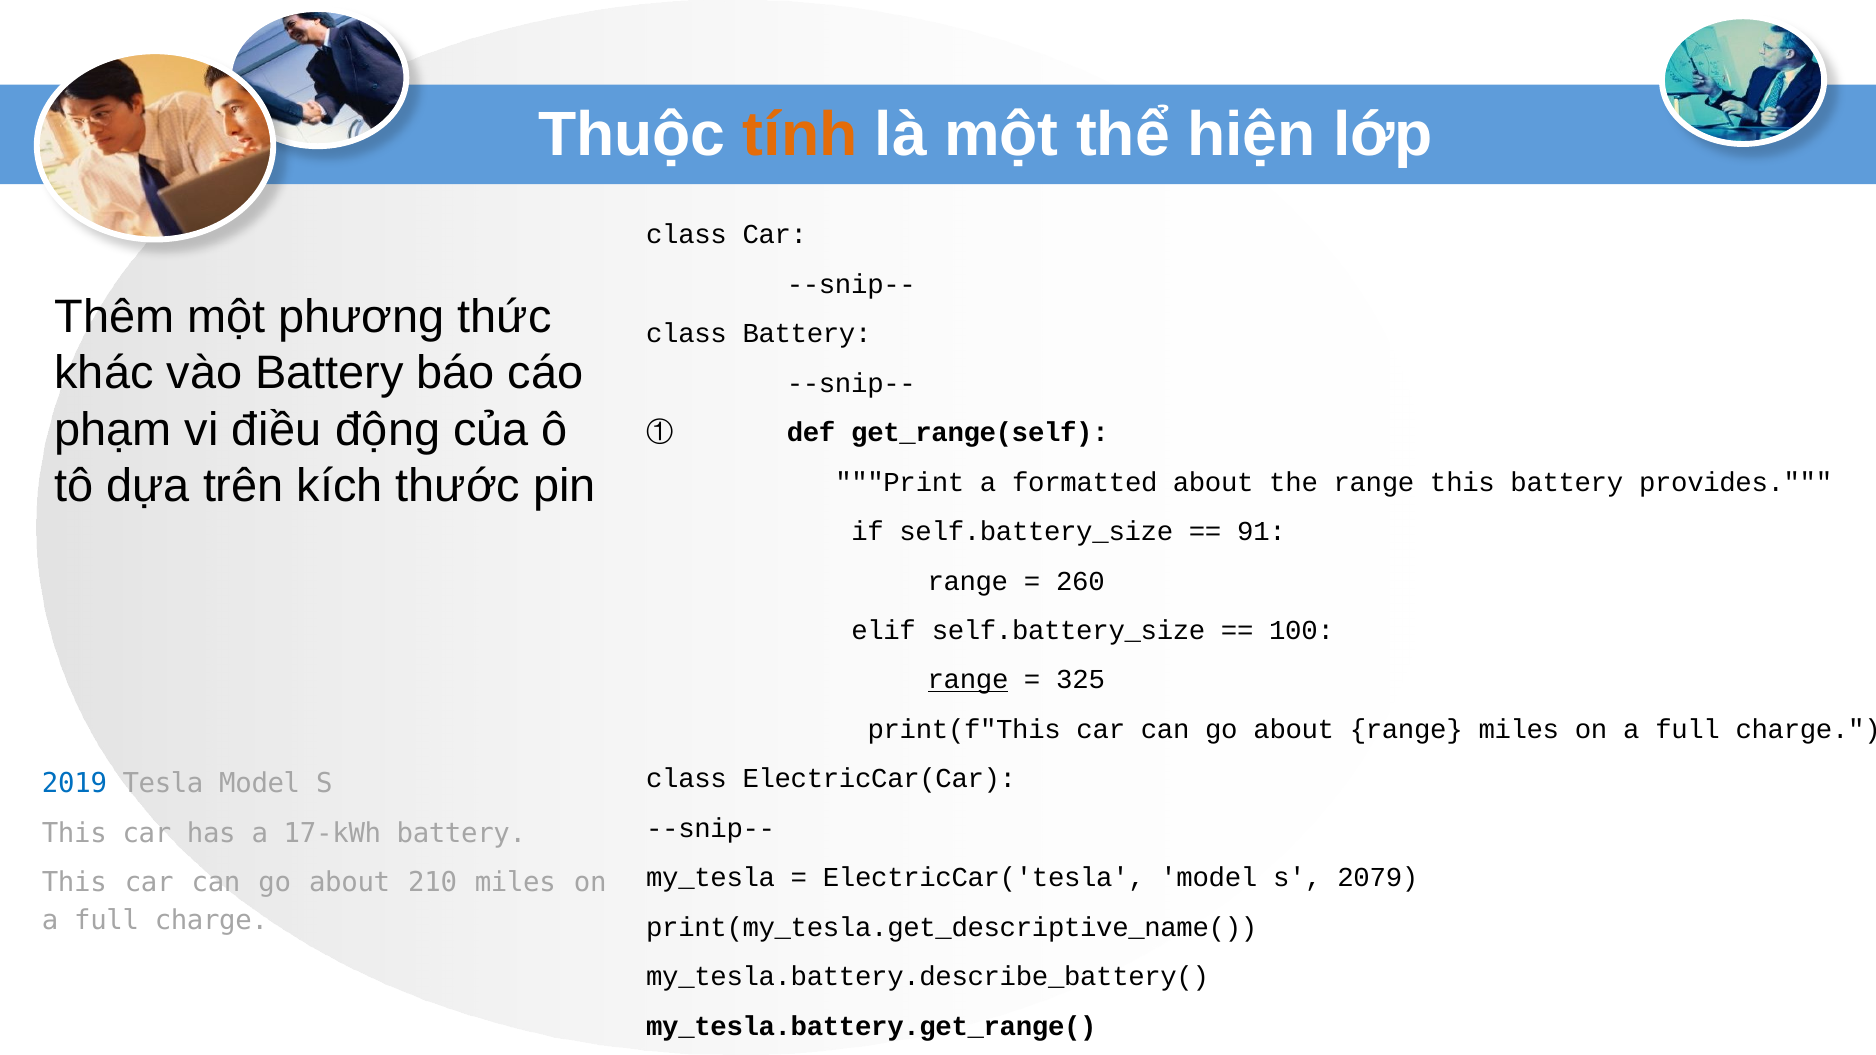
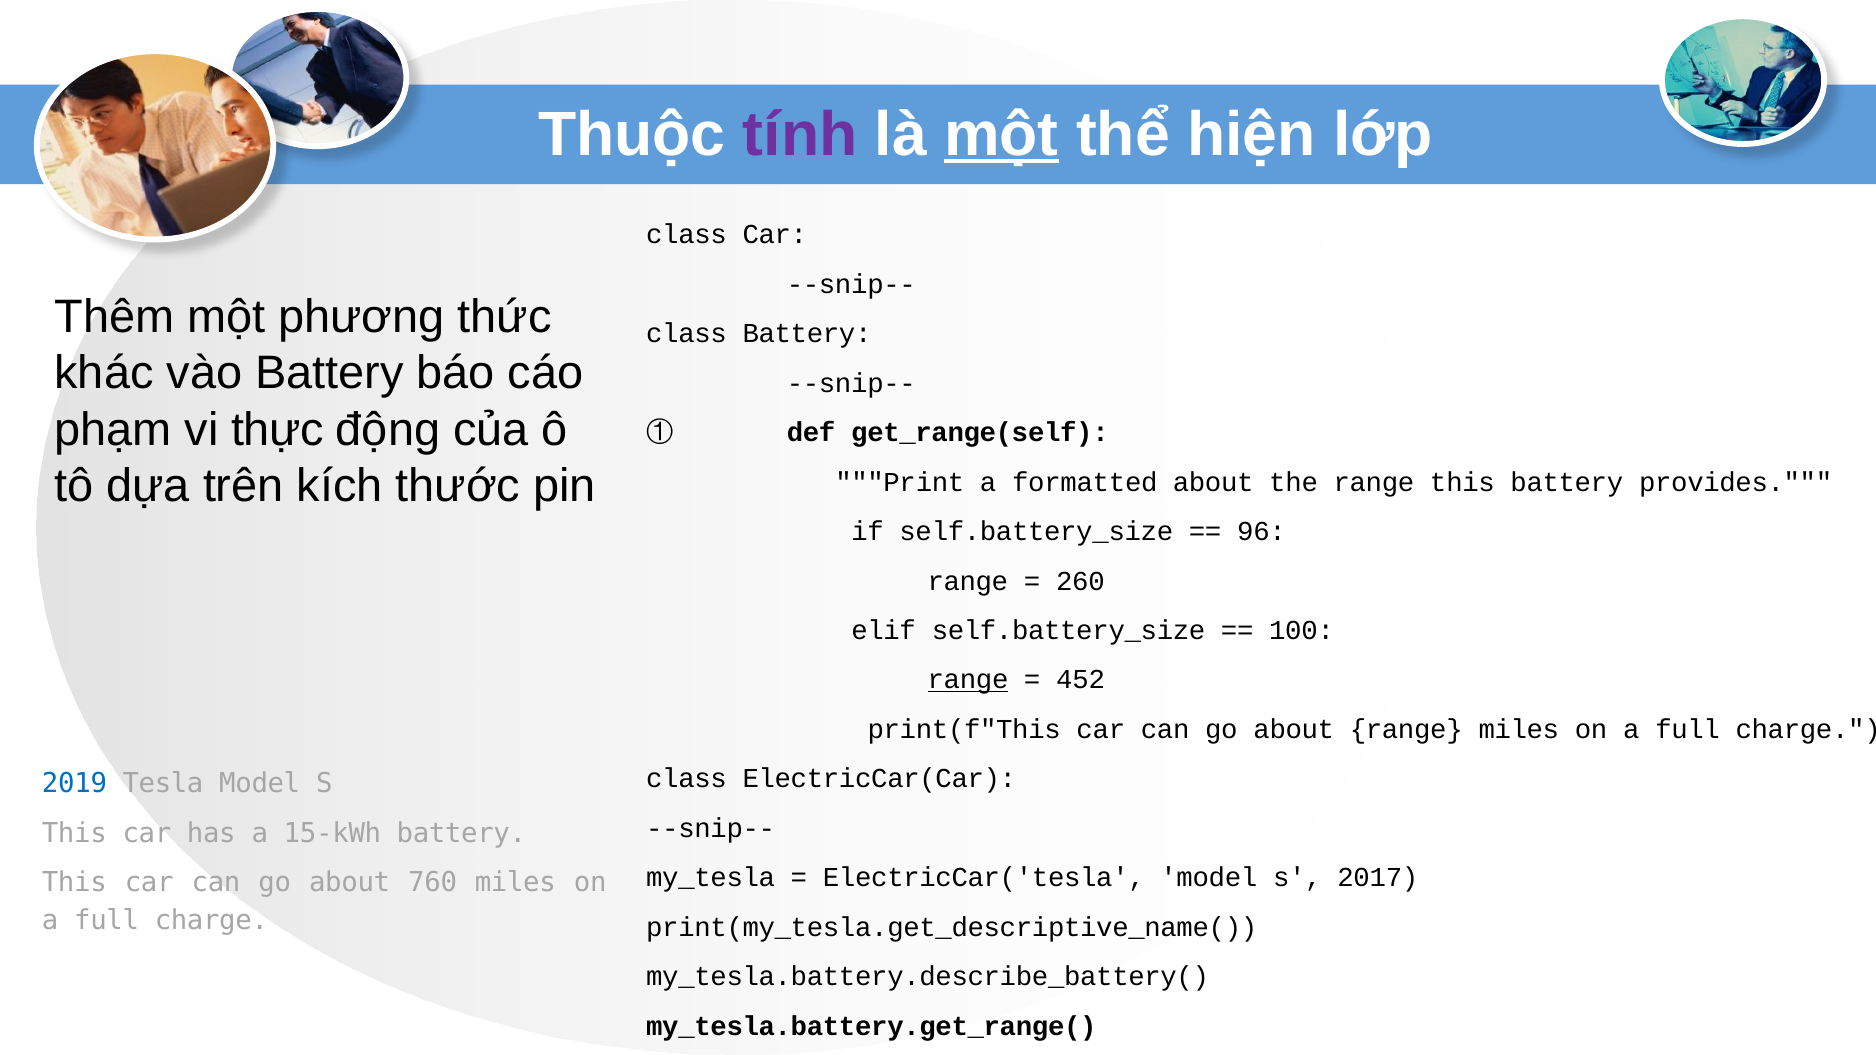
tính colour: orange -> purple
một at (1002, 135) underline: none -> present
điều: điều -> thực
91: 91 -> 96
325: 325 -> 452
17-kWh: 17-kWh -> 15-kWh
2079: 2079 -> 2017
210: 210 -> 760
